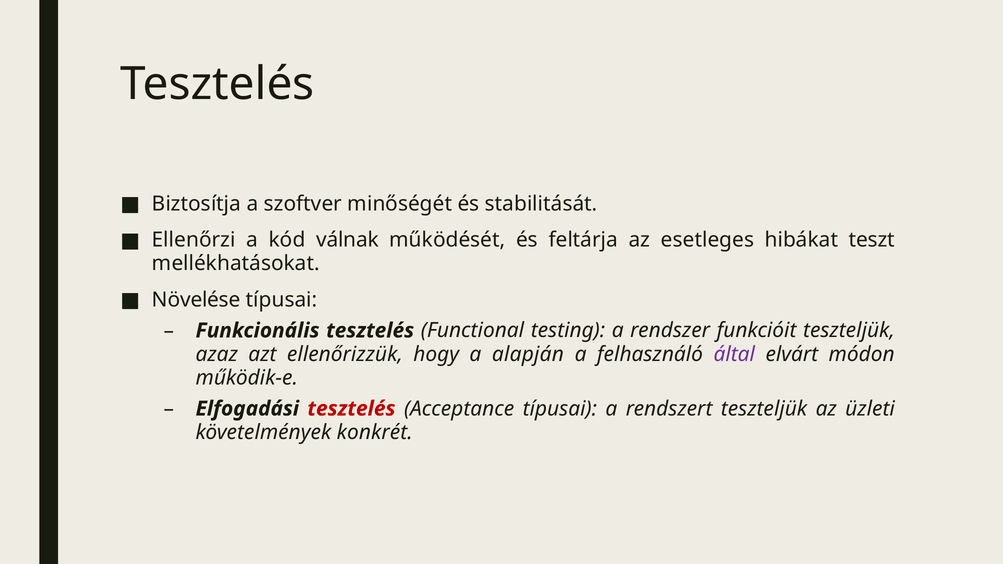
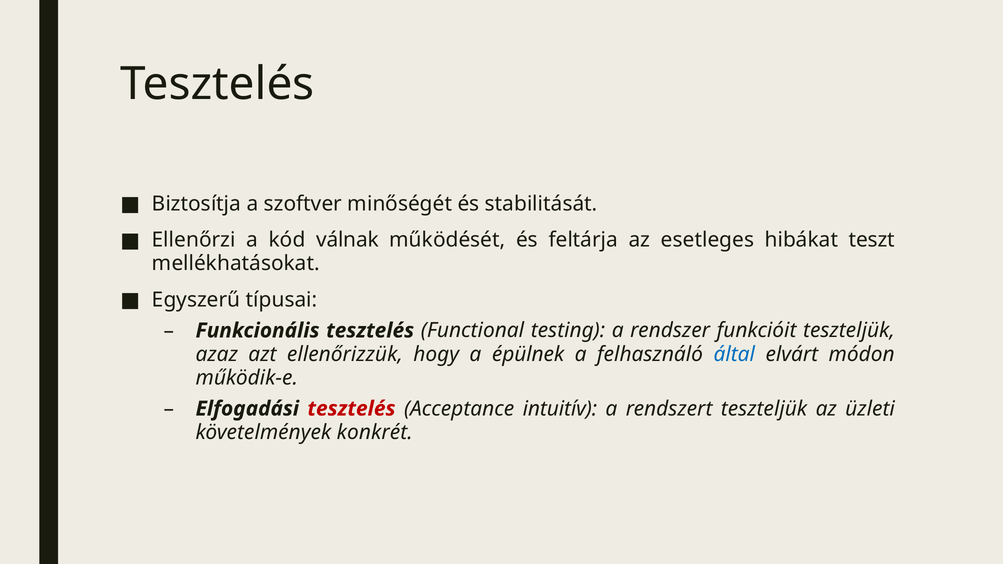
Növelése: Növelése -> Egyszerű
alapján: alapján -> épülnek
által colour: purple -> blue
Acceptance típusai: típusai -> intuitív
